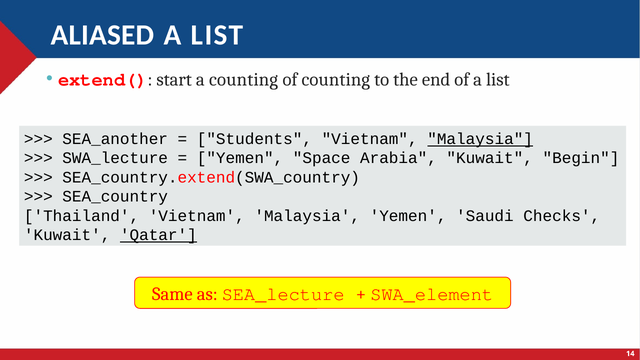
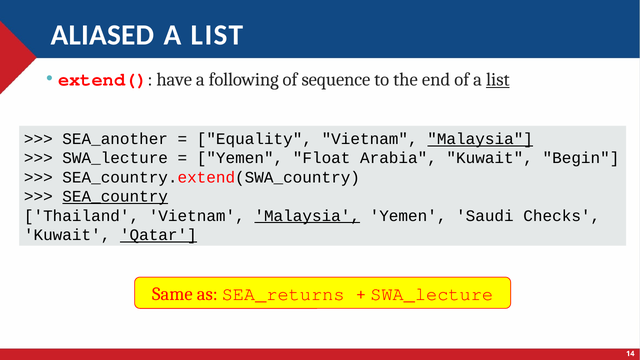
start: start -> have
a counting: counting -> following
of counting: counting -> sequence
list at (498, 79) underline: none -> present
Students: Students -> Equality
Space: Space -> Float
SEA_country underline: none -> present
Malaysia at (307, 216) underline: none -> present
SEA_lecture: SEA_lecture -> SEA_returns
SWA_element at (432, 294): SWA_element -> SWA_lecture
